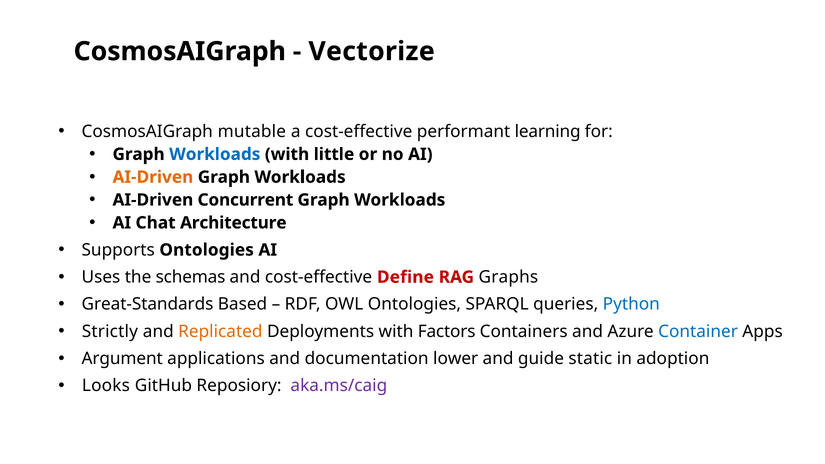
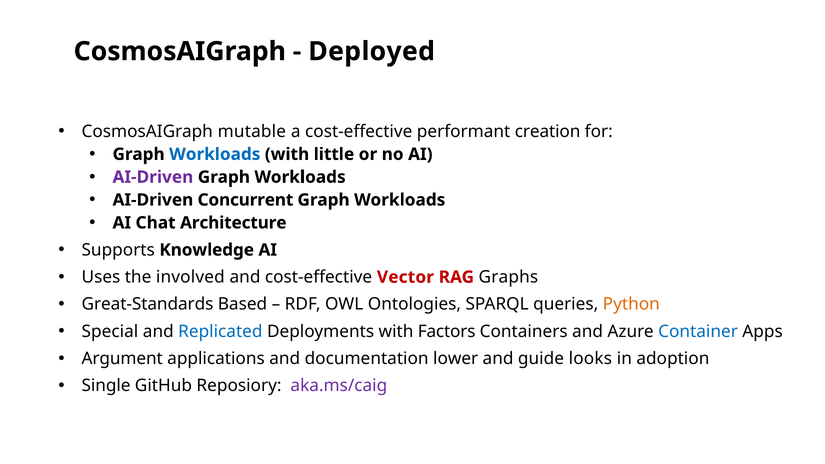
Vectorize: Vectorize -> Deployed
learning: learning -> creation
AI-Driven at (153, 177) colour: orange -> purple
Supports Ontologies: Ontologies -> Knowledge
schemas: schemas -> involved
Define: Define -> Vector
Python colour: blue -> orange
Strictly: Strictly -> Special
Replicated colour: orange -> blue
static: static -> looks
Looks: Looks -> Single
